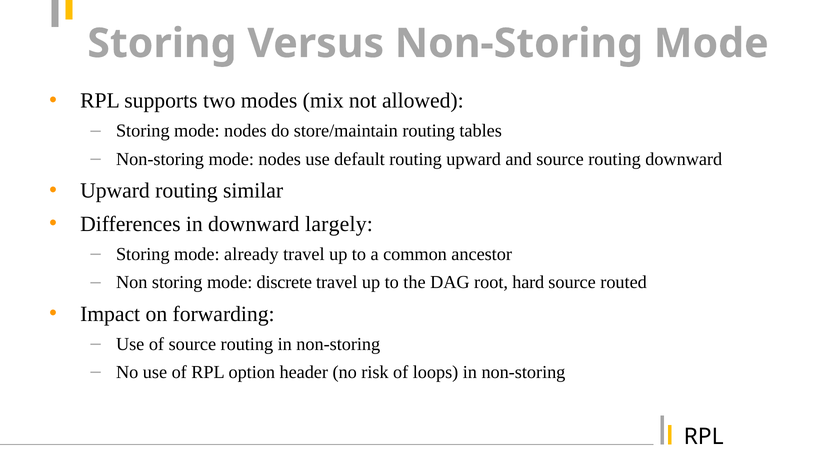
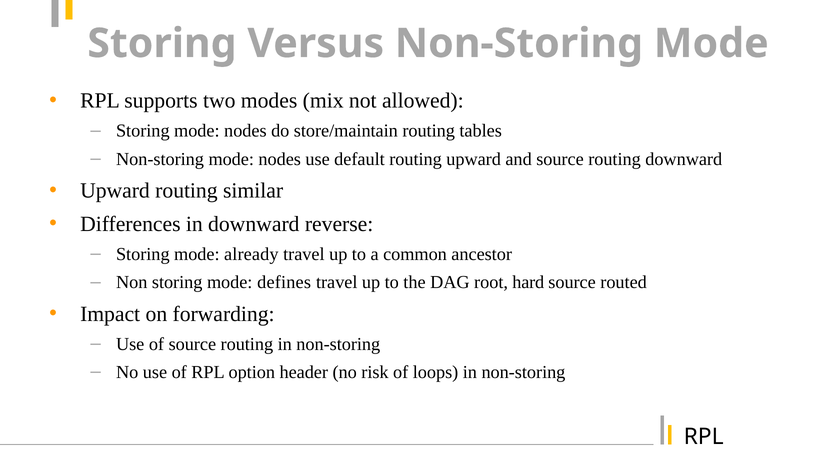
largely: largely -> reverse
discrete: discrete -> defines
